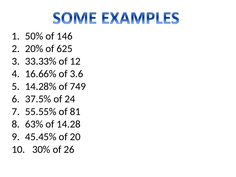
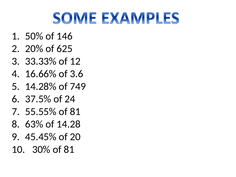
30% of 26: 26 -> 81
